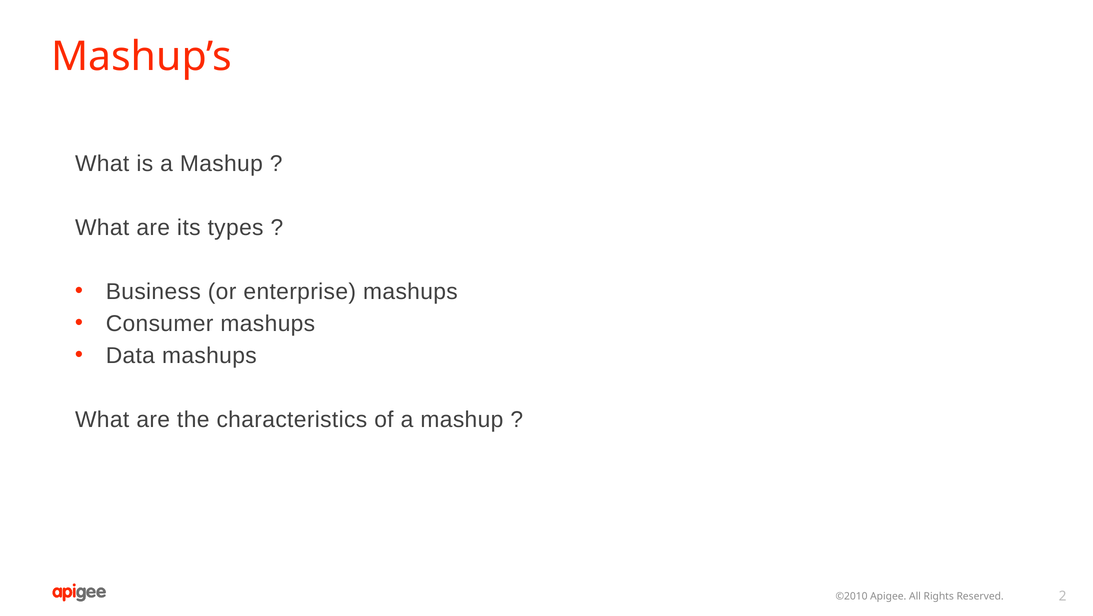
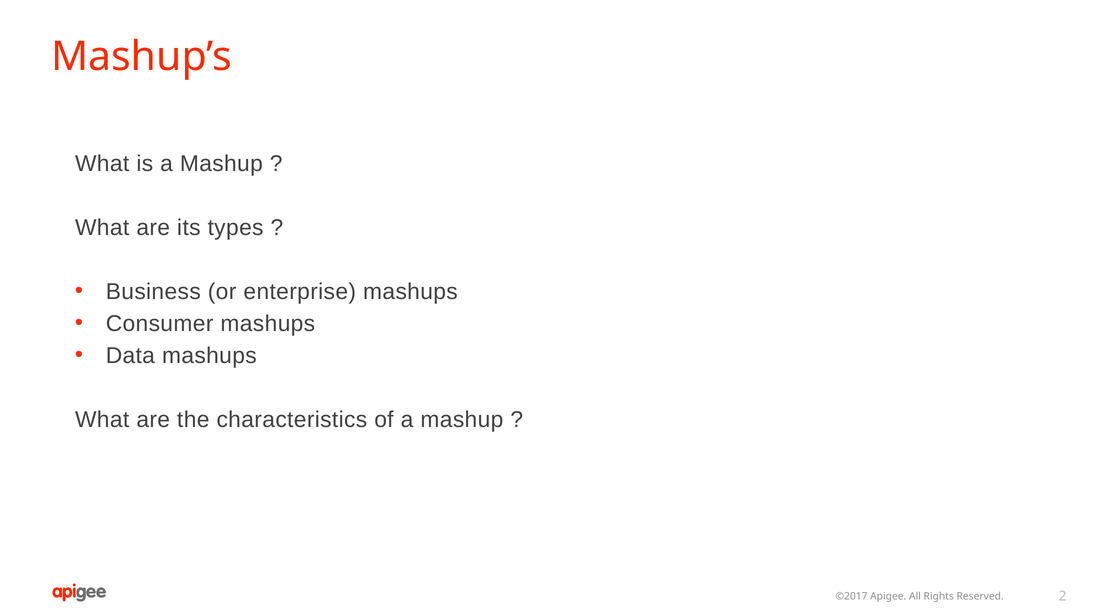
©2010: ©2010 -> ©2017
